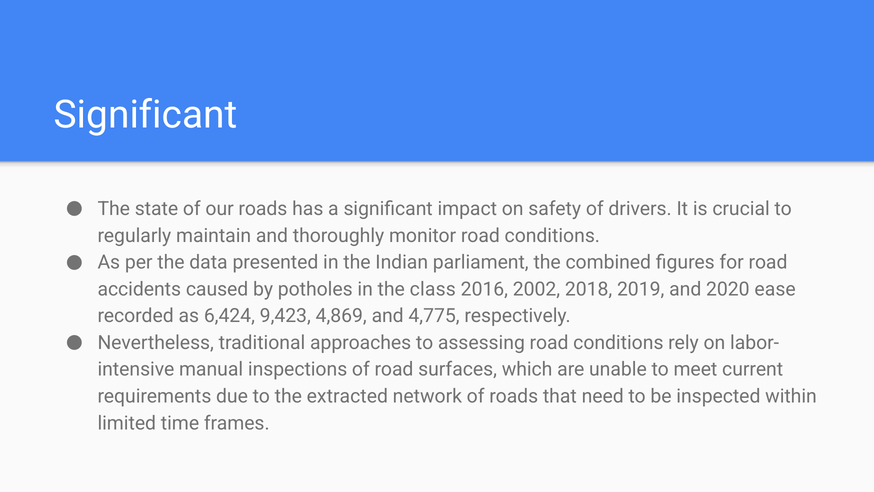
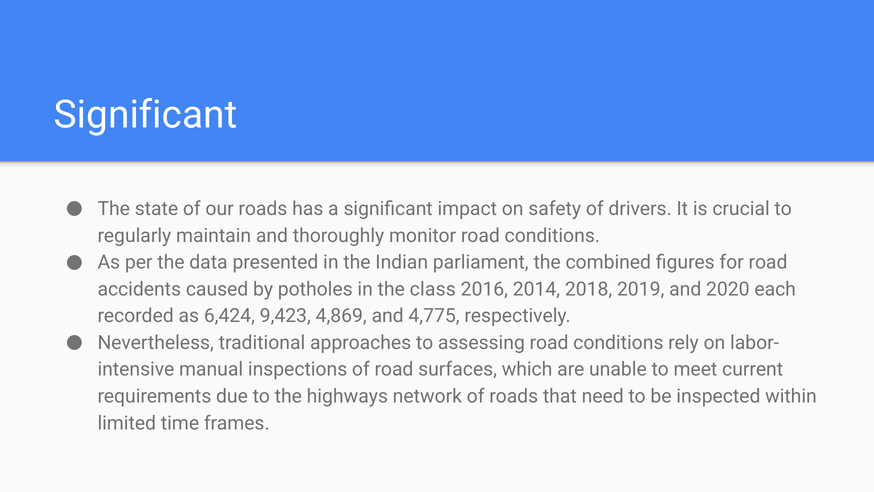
2002: 2002 -> 2014
ease: ease -> each
extracted: extracted -> highways
